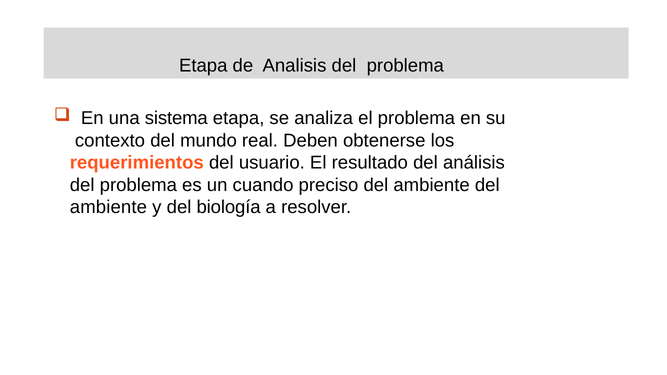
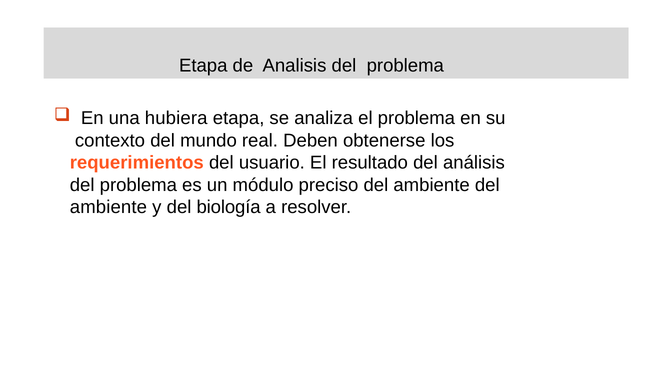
sistema: sistema -> hubiera
cuando: cuando -> módulo
